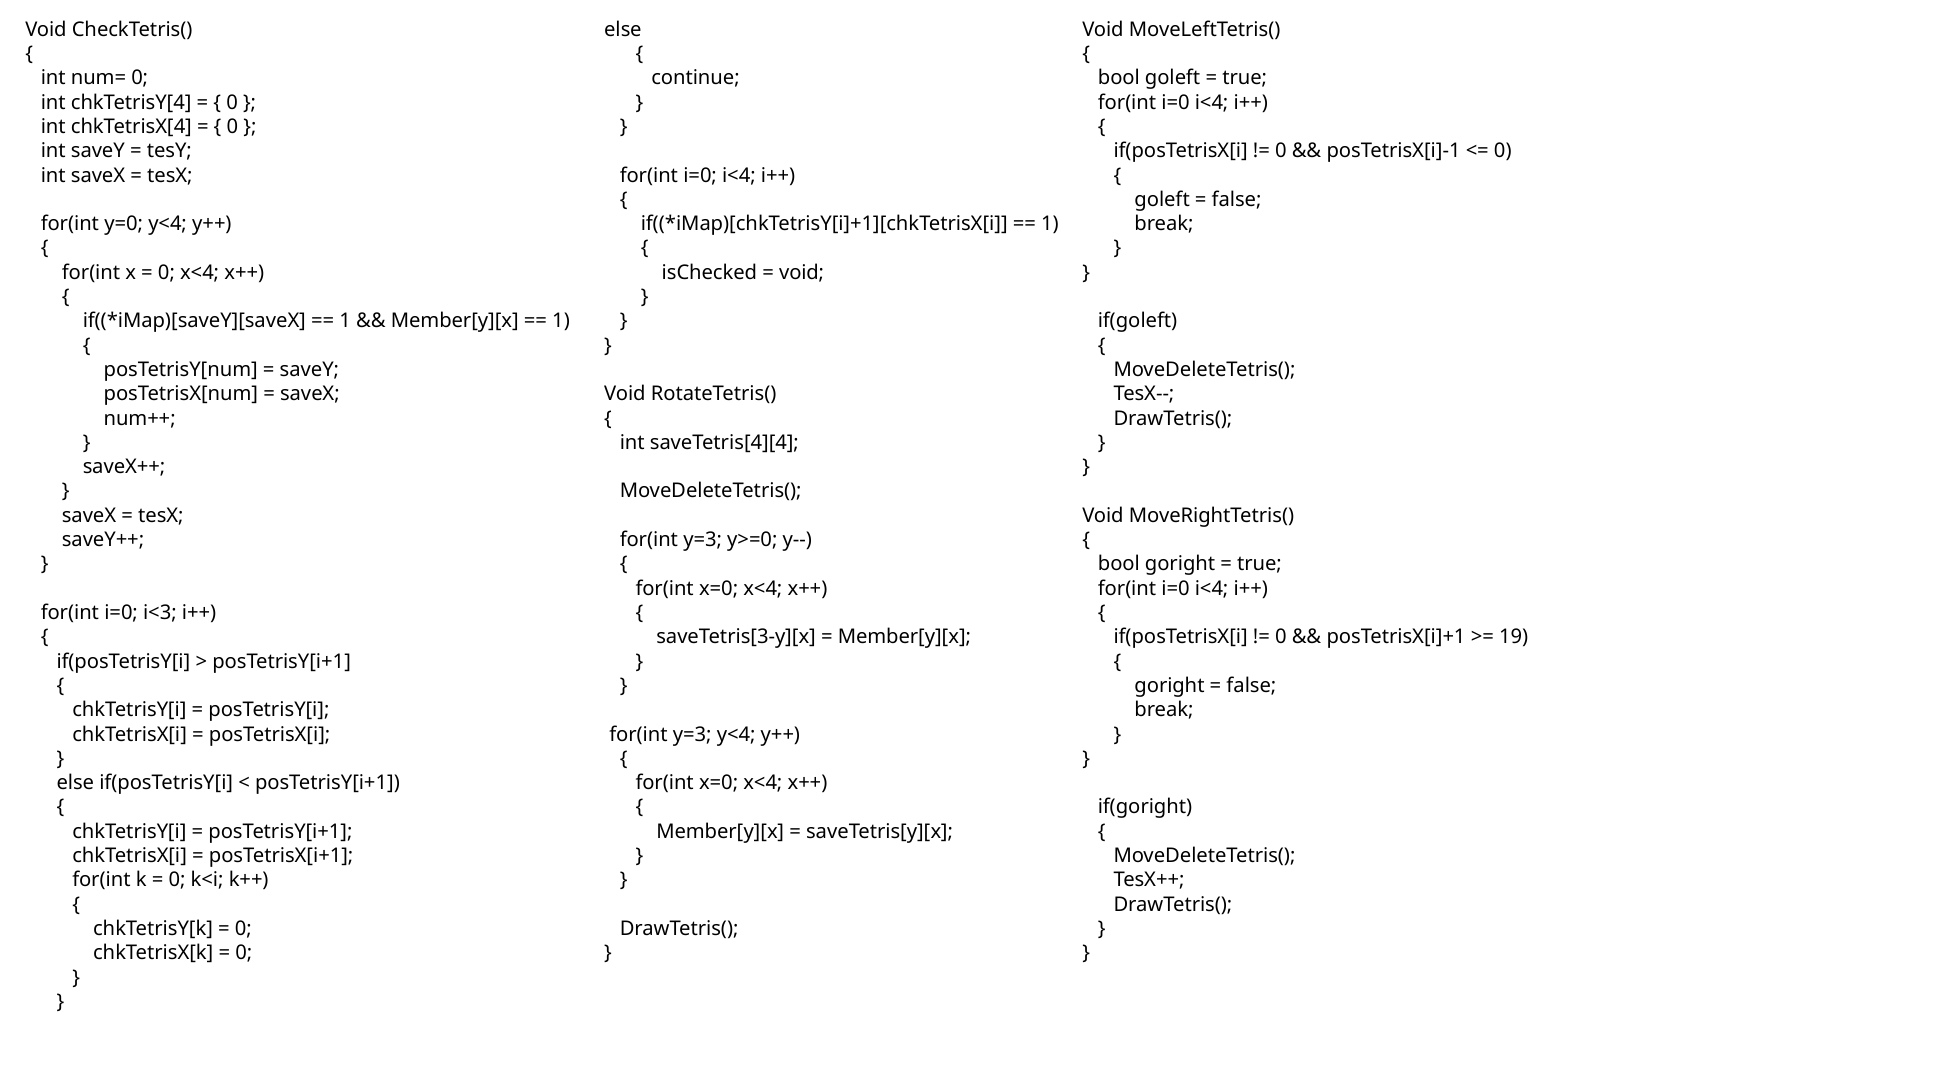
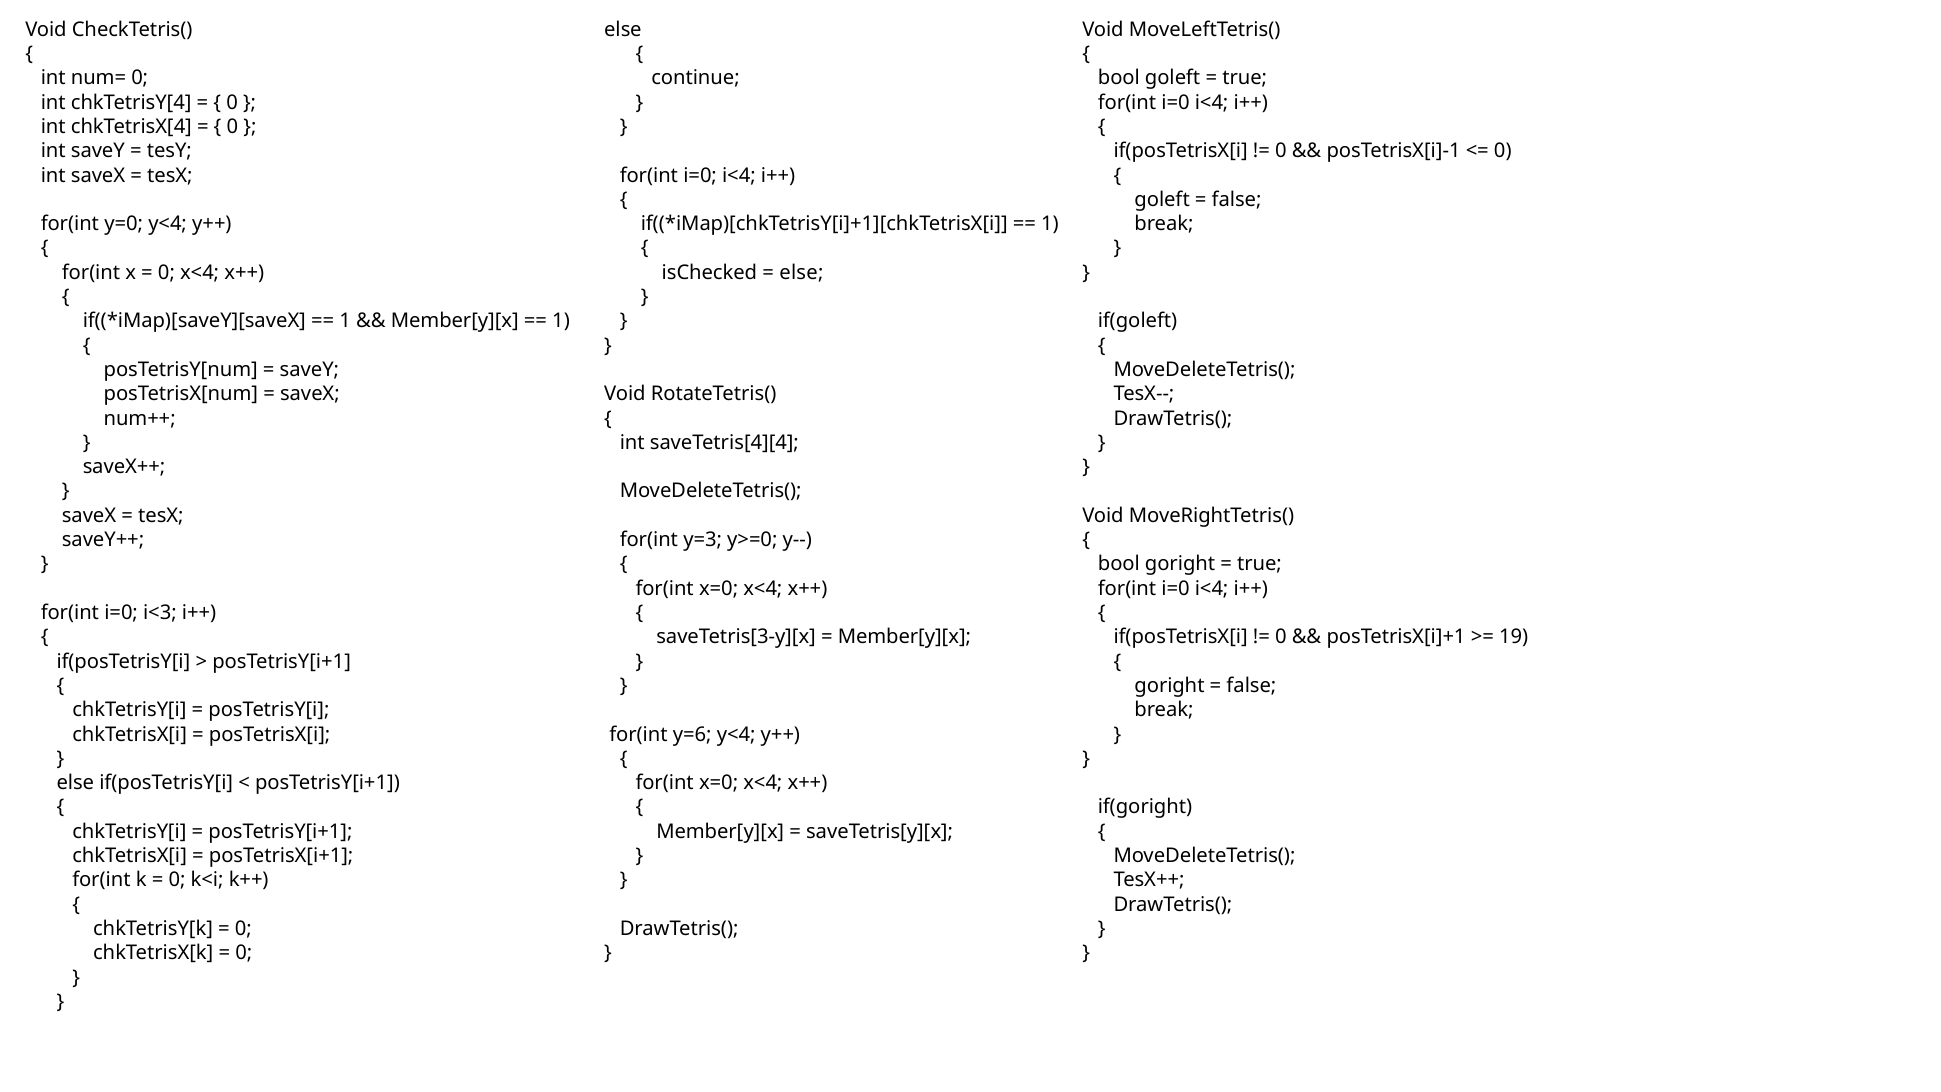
void at (802, 272): void -> else
y=3 at (692, 734): y=3 -> y=6
